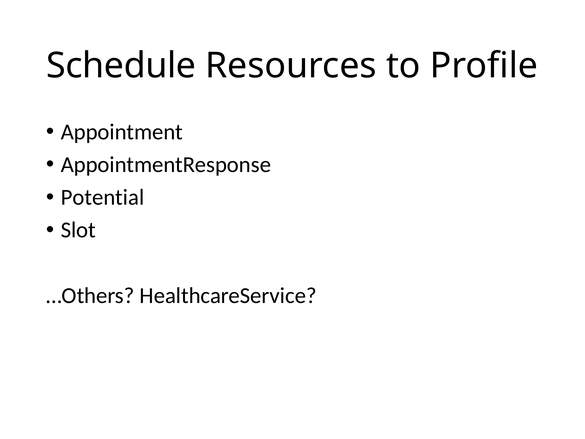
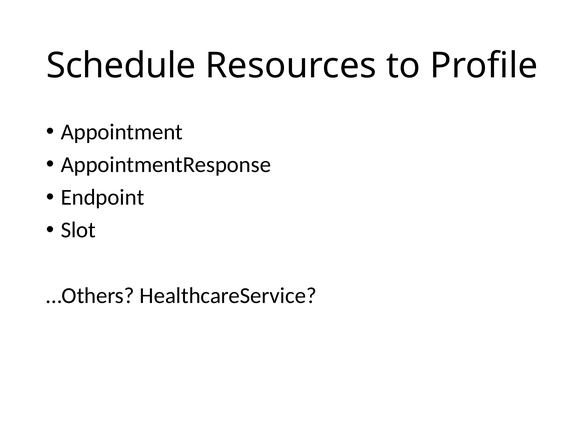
Potential: Potential -> Endpoint
